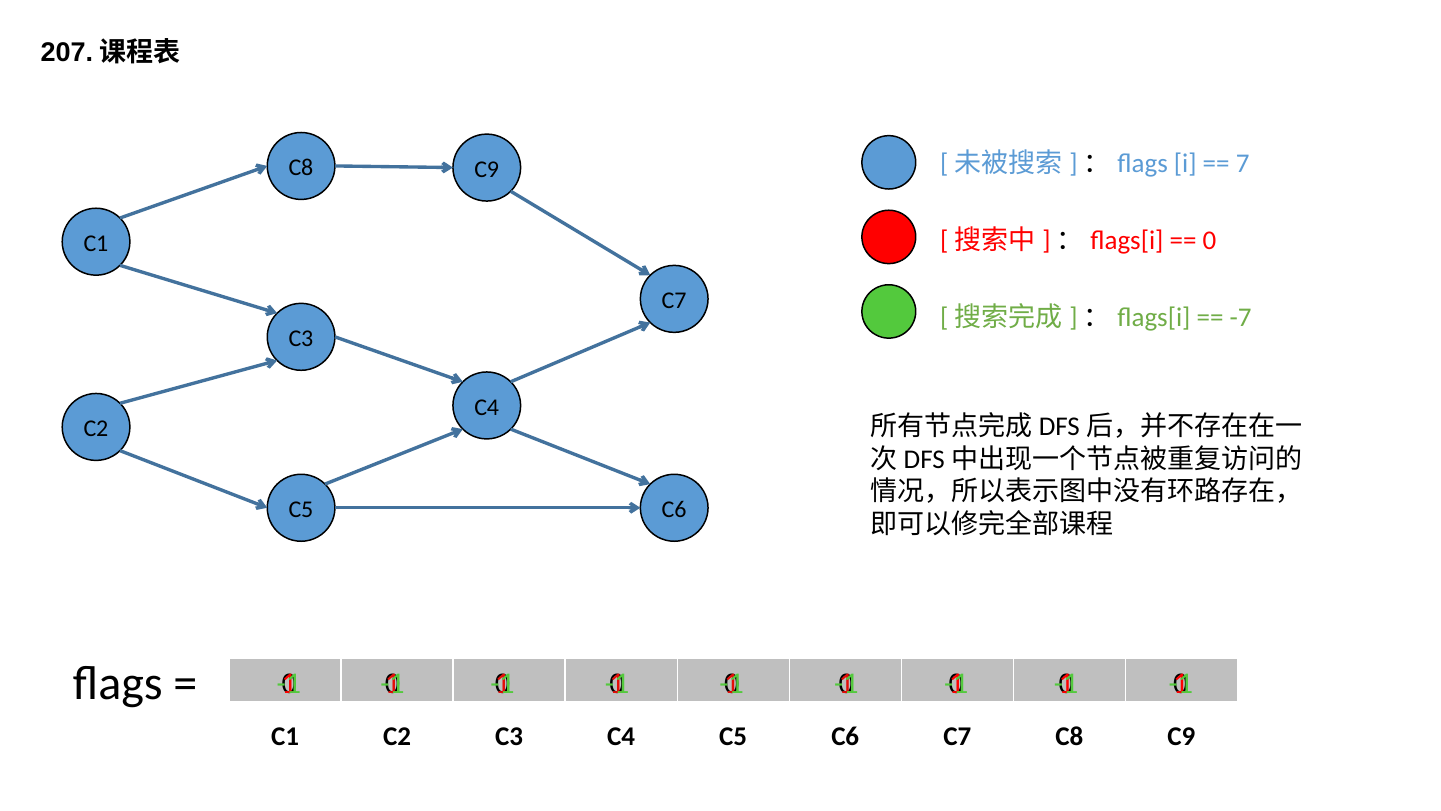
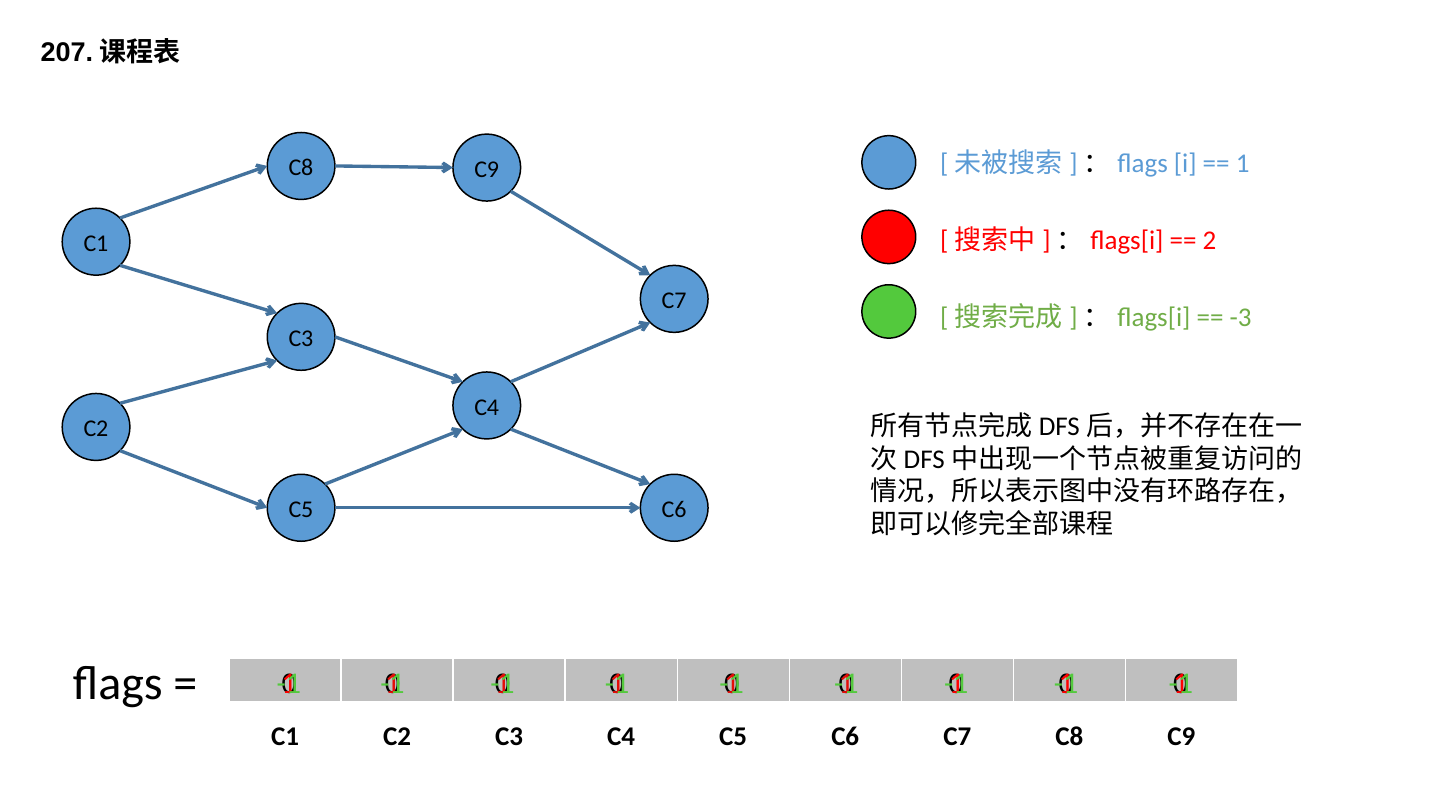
7 at (1243, 163): 7 -> 1
0 at (1209, 240): 0 -> 2
-7: -7 -> -3
